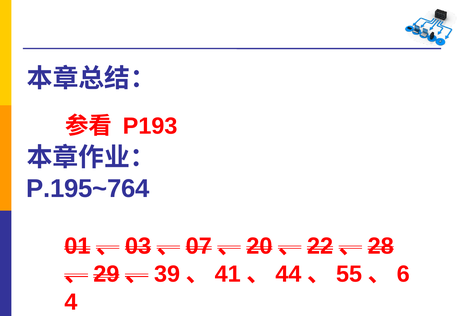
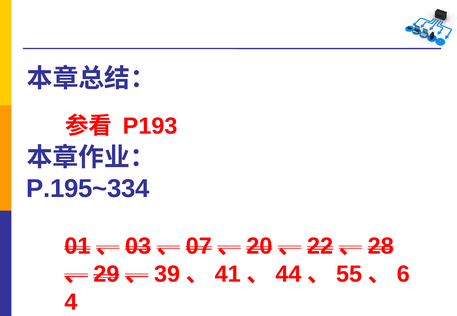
P.195~764: P.195~764 -> P.195~334
